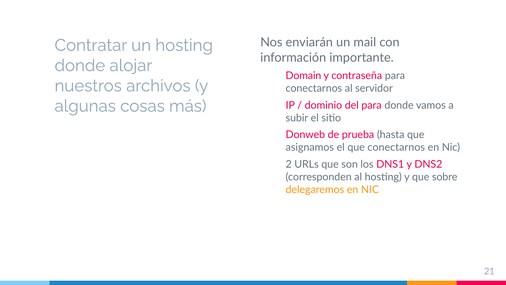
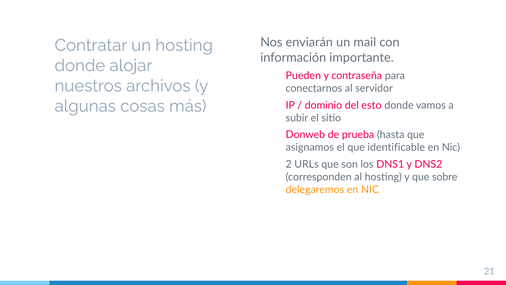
Domain: Domain -> Pueden
del para: para -> esto
que conectarnos: conectarnos -> identificable
